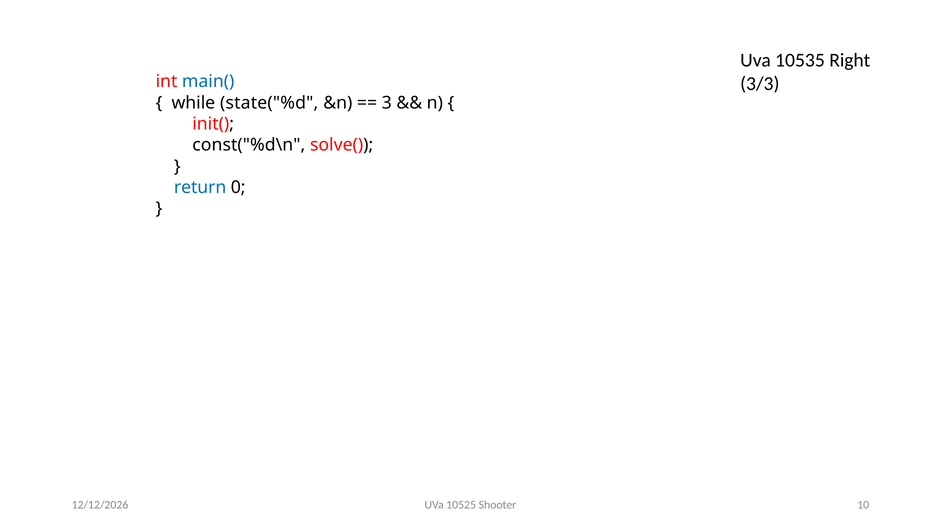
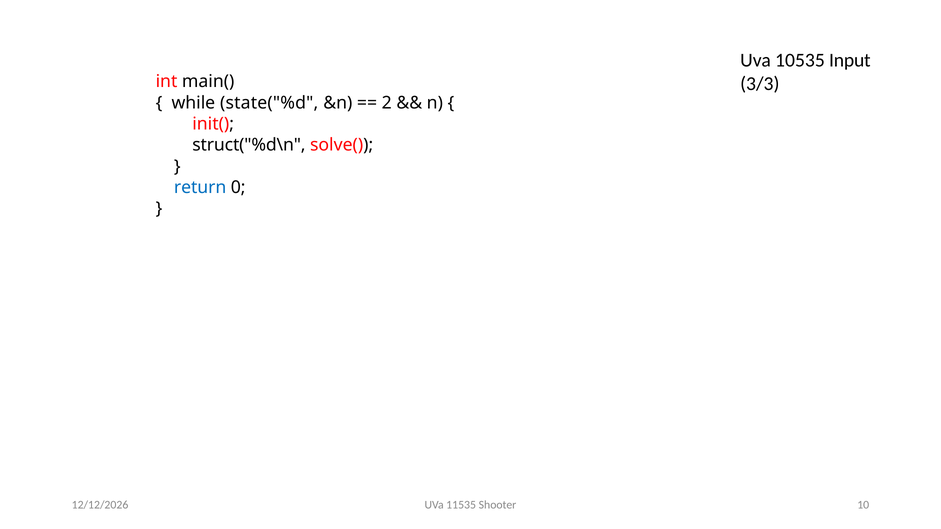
Right: Right -> Input
main( colour: blue -> black
3: 3 -> 2
const("%d\n: const("%d\n -> struct("%d\n
10525: 10525 -> 11535
